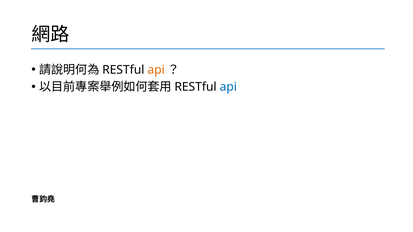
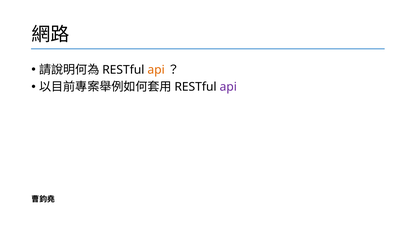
api at (228, 87) colour: blue -> purple
